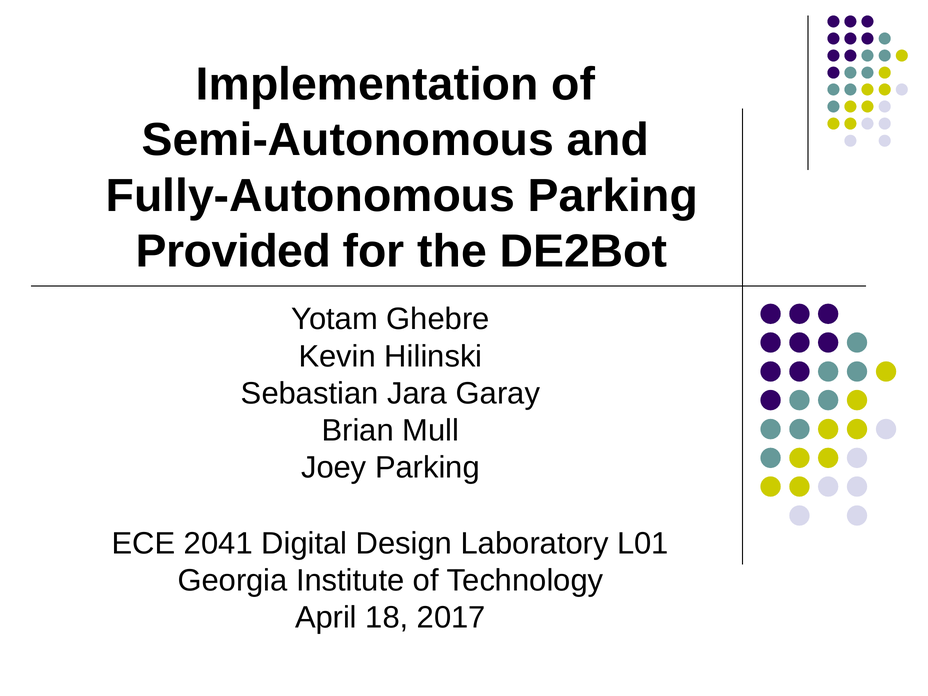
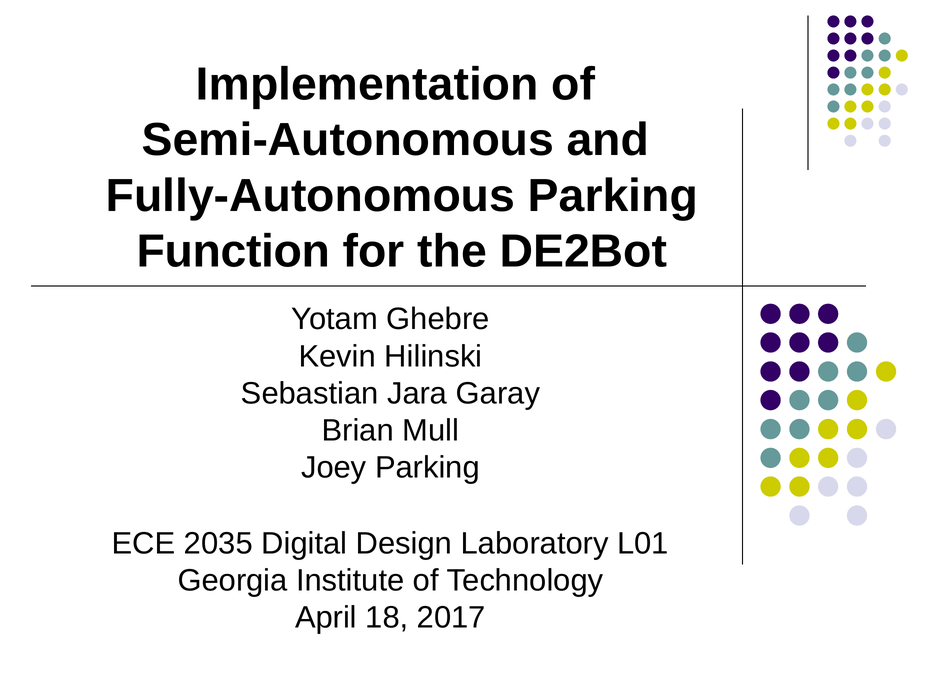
Provided: Provided -> Function
2041: 2041 -> 2035
